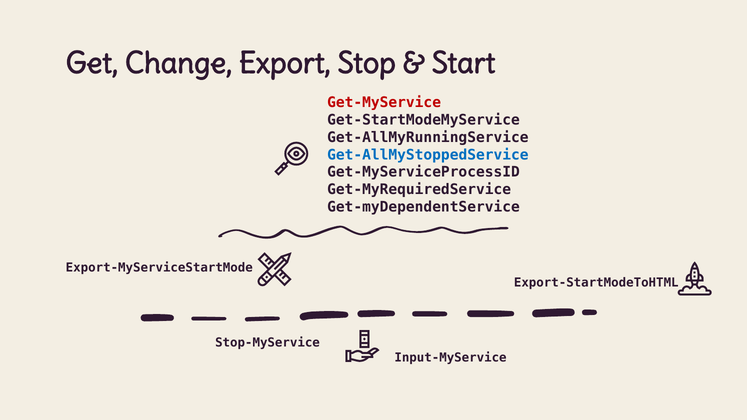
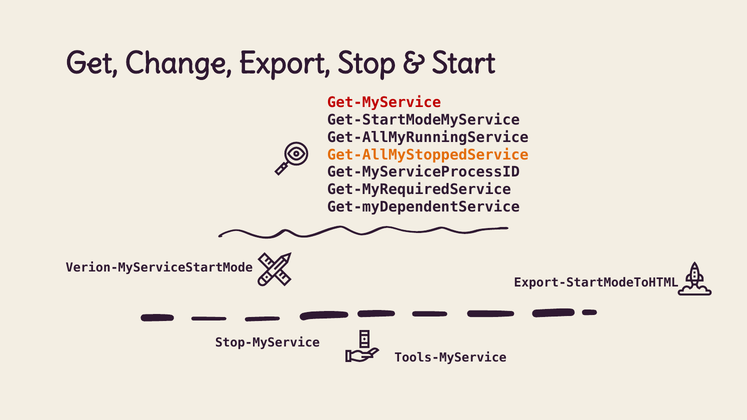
Get-AllMyStoppedService colour: blue -> orange
Export-MyServiceStartMode: Export-MyServiceStartMode -> Verion-MyServiceStartMode
Input-MyService: Input-MyService -> Tools-MyService
